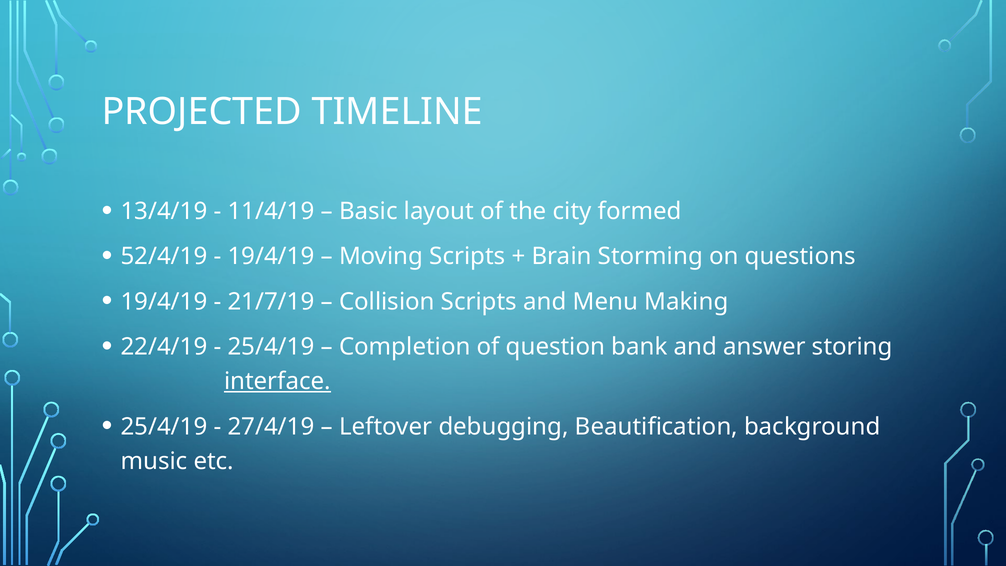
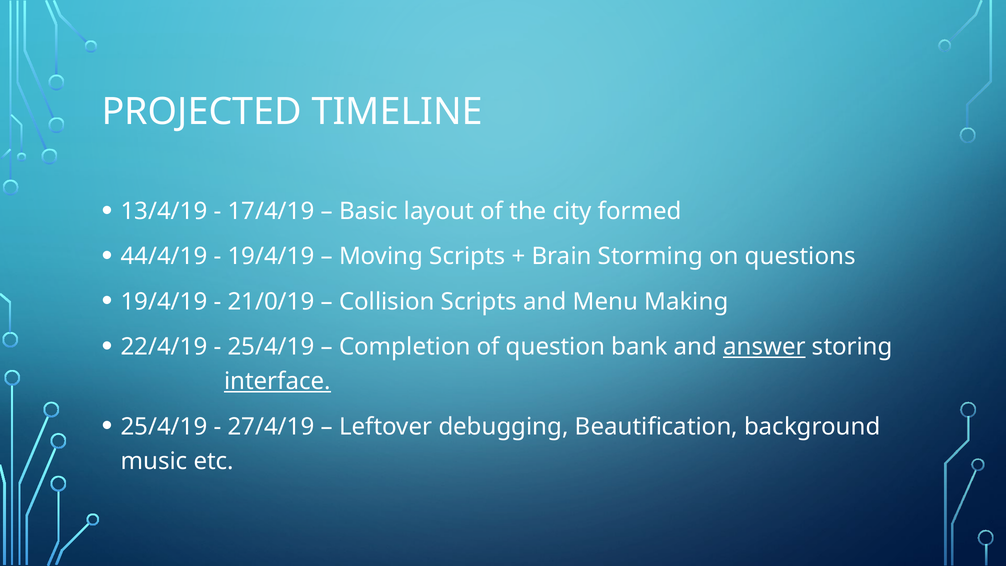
11/4/19: 11/4/19 -> 17/4/19
52/4/19: 52/4/19 -> 44/4/19
21/7/19: 21/7/19 -> 21/0/19
answer underline: none -> present
